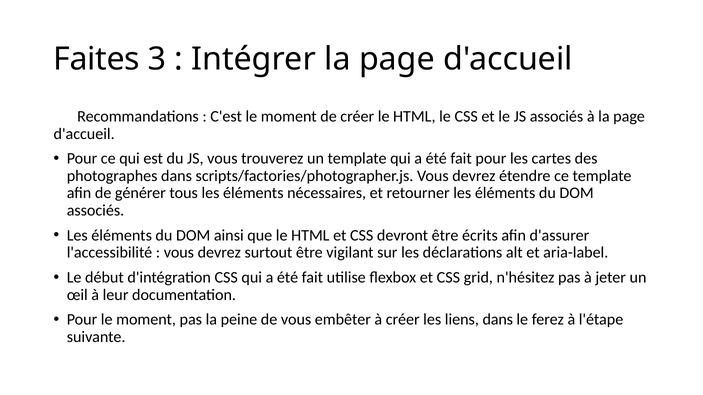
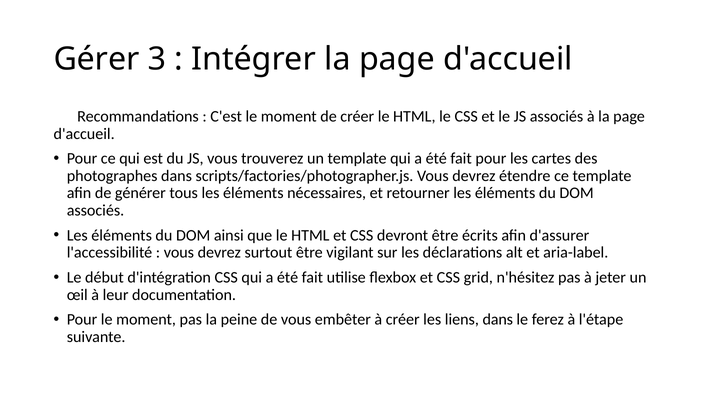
Faites: Faites -> Gérer
